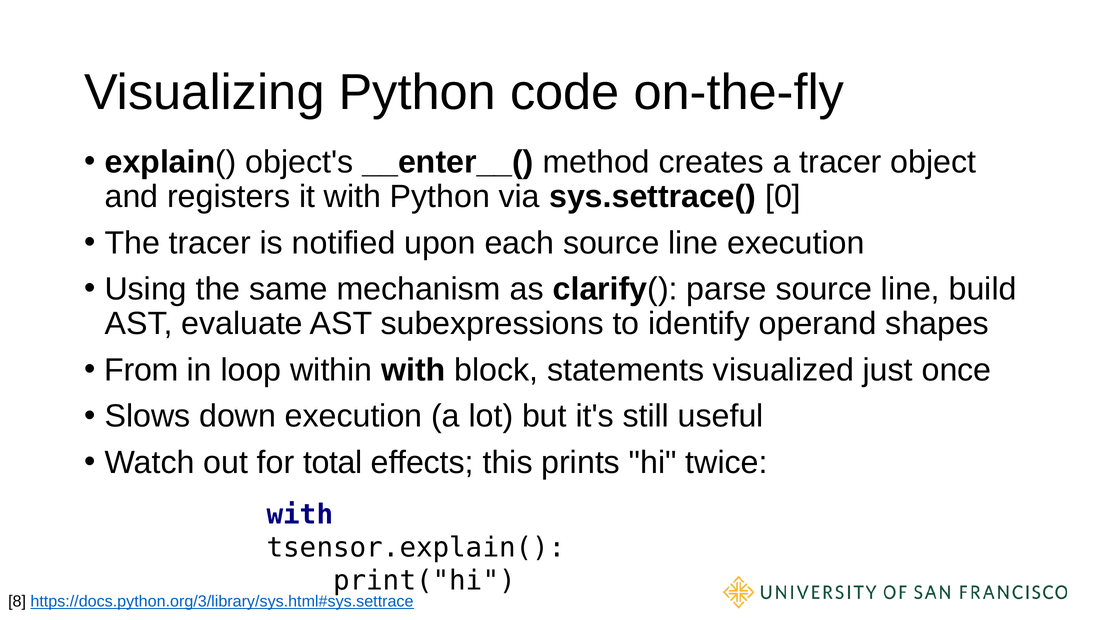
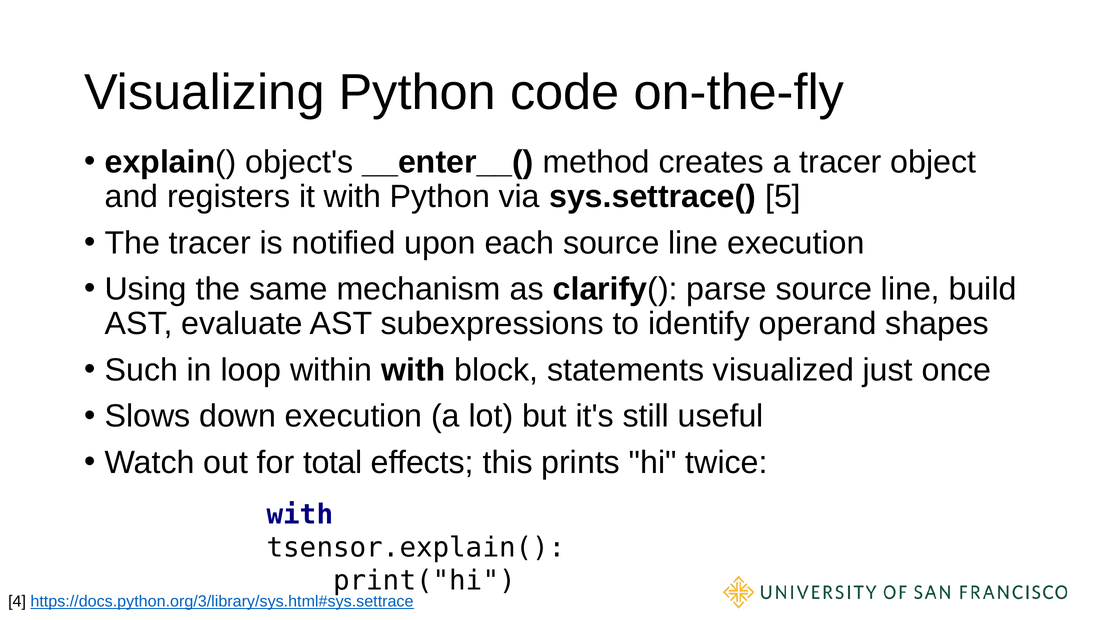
0: 0 -> 5
From: From -> Such
8: 8 -> 4
